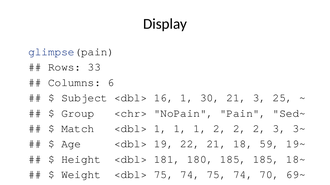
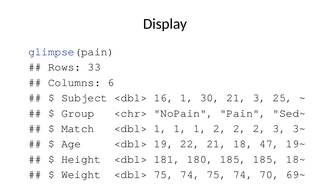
59: 59 -> 47
